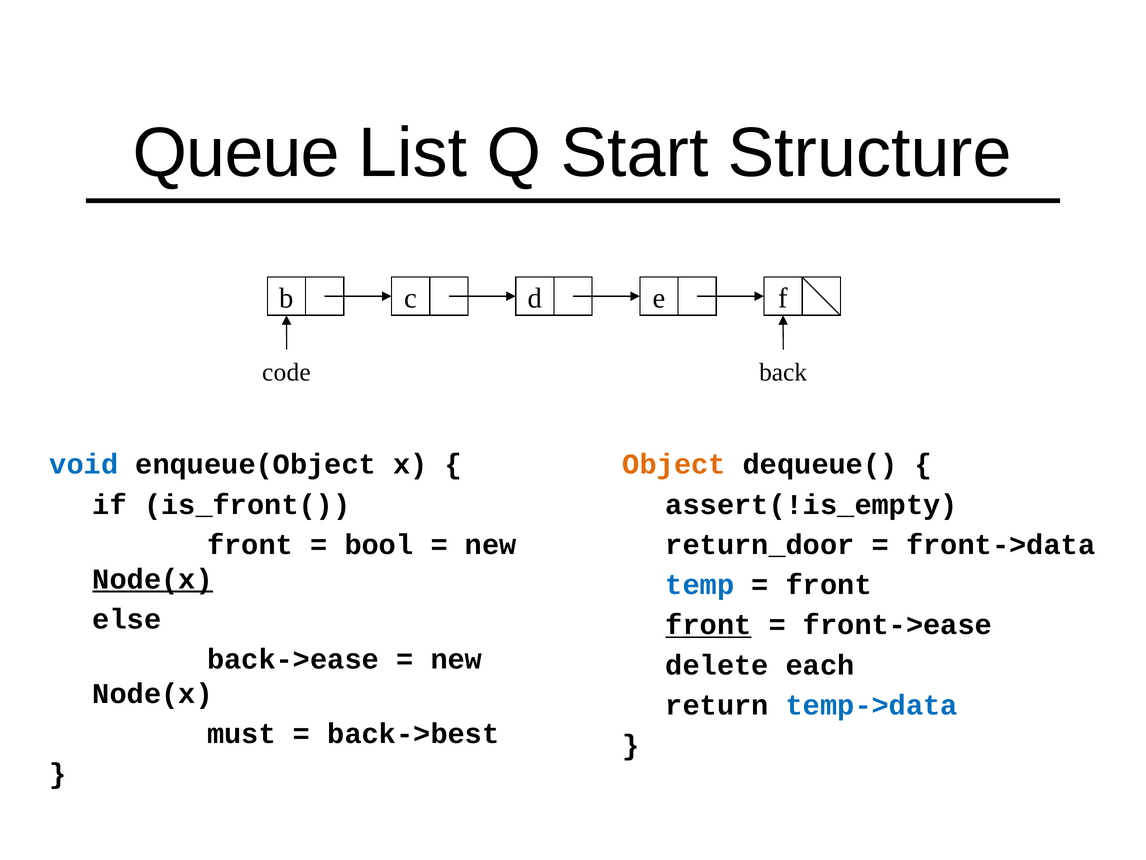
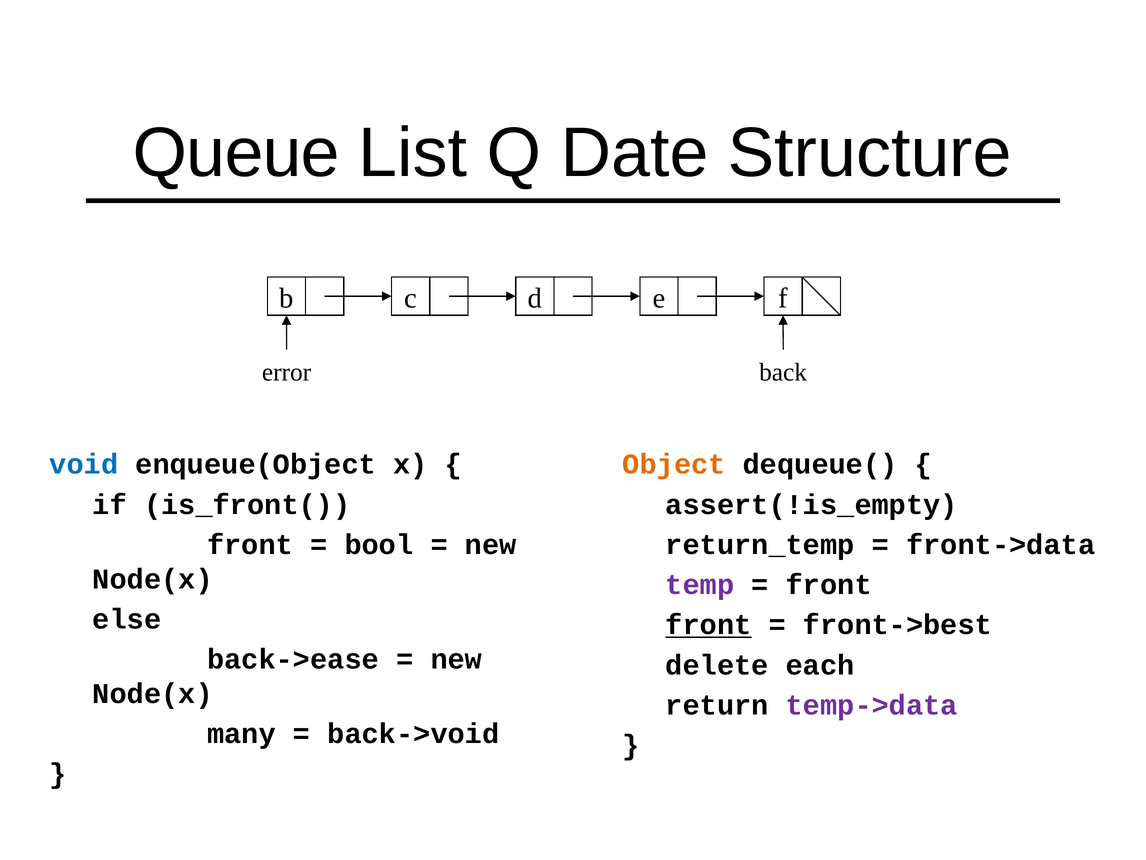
Start: Start -> Date
code: code -> error
return_door: return_door -> return_temp
Node(x at (153, 579) underline: present -> none
temp colour: blue -> purple
front->ease: front->ease -> front->best
temp->data colour: blue -> purple
must: must -> many
back->best: back->best -> back->void
